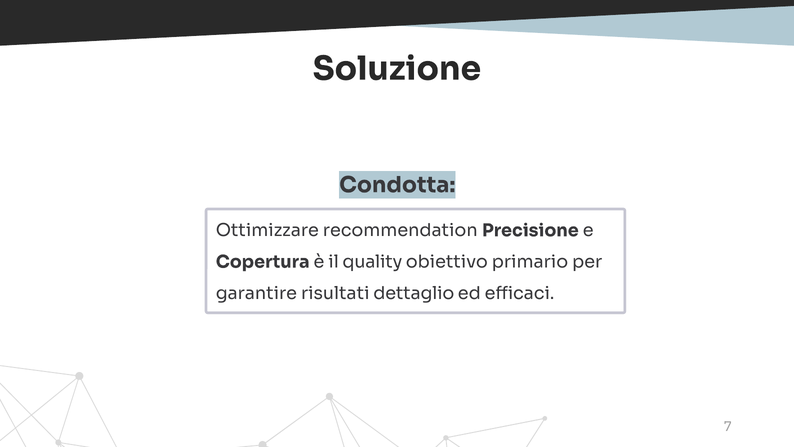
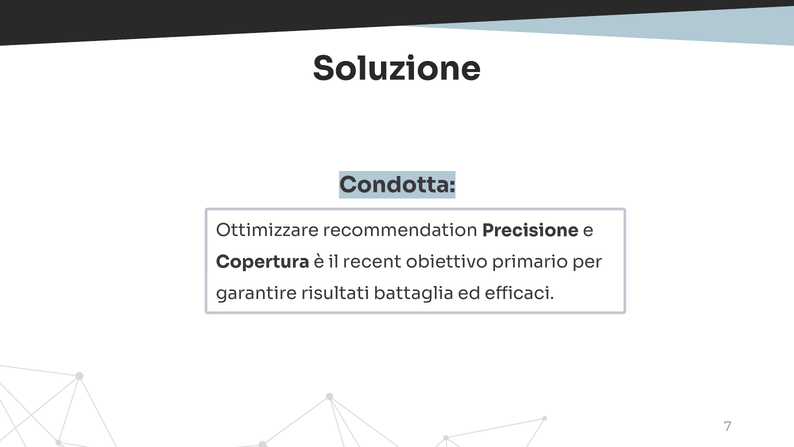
quality: quality -> recent
dettaglio: dettaglio -> battaglia
